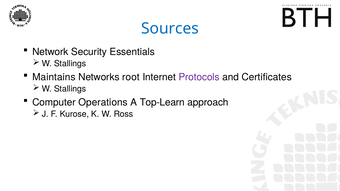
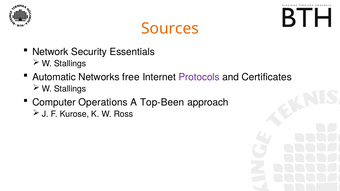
Sources colour: blue -> orange
Maintains: Maintains -> Automatic
root: root -> free
Top-Learn: Top-Learn -> Top-Been
